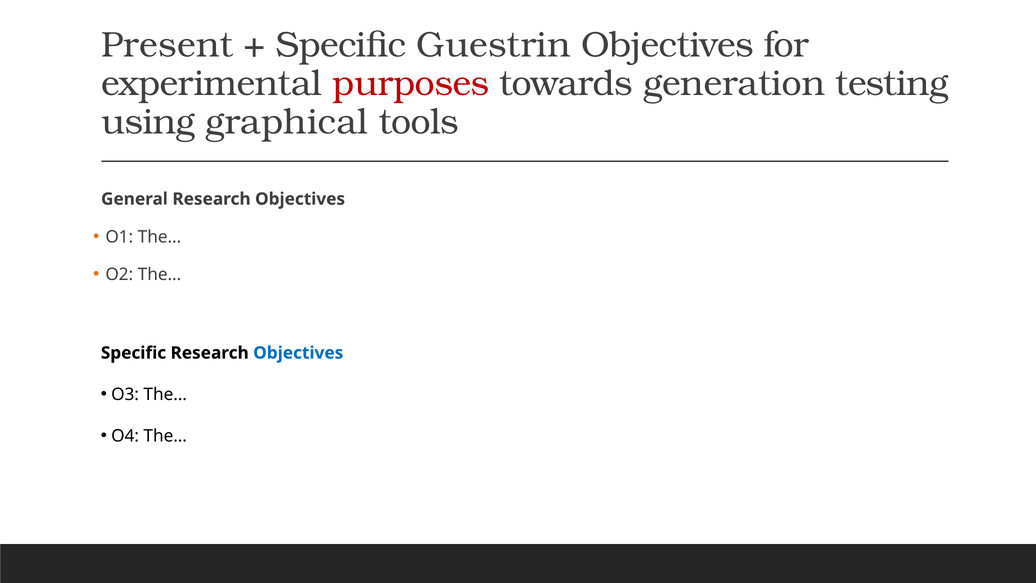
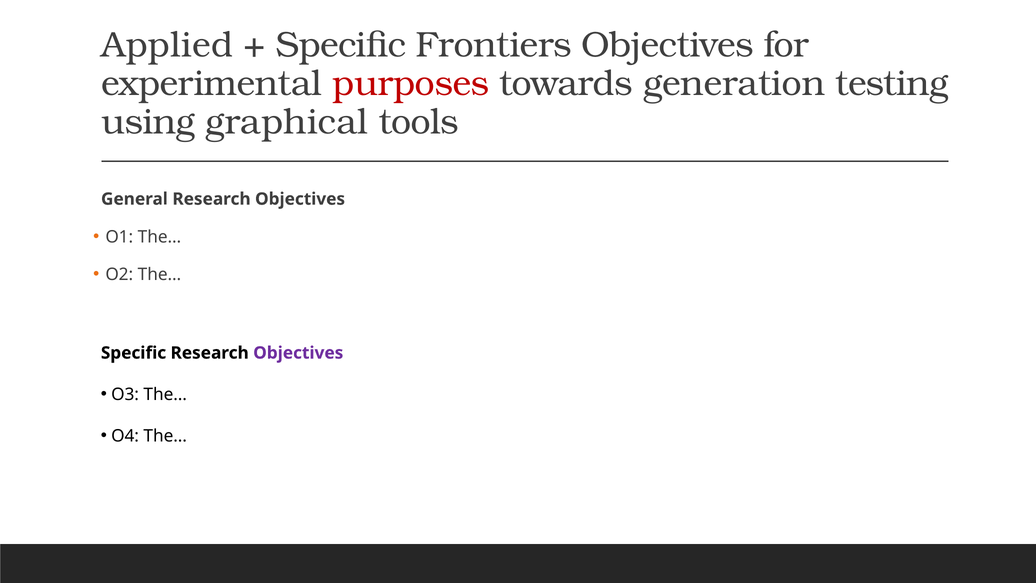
Present: Present -> Applied
Guestrin: Guestrin -> Frontiers
Objectives at (298, 353) colour: blue -> purple
